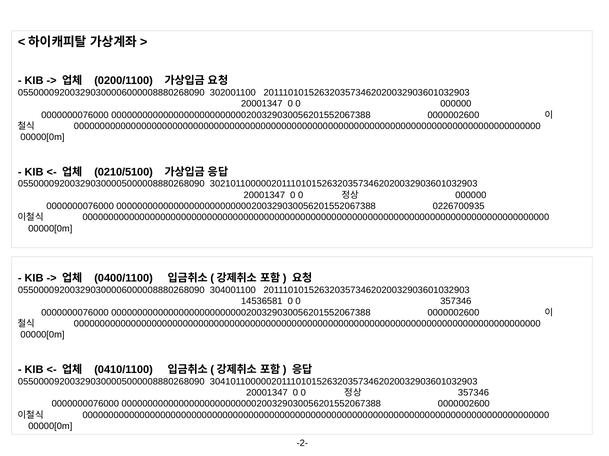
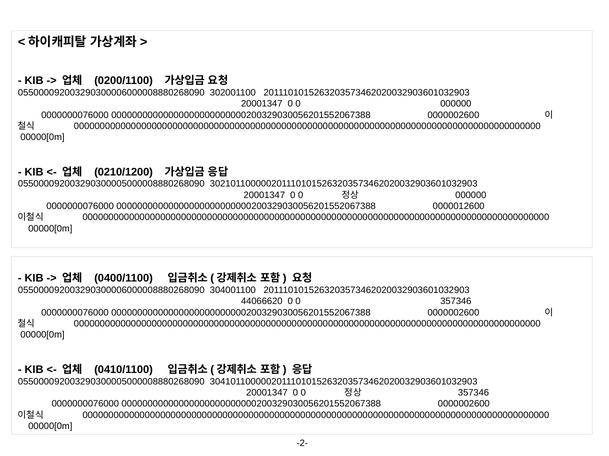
0210/5100: 0210/5100 -> 0210/1200
0226700935: 0226700935 -> 0000012600
14536581: 14536581 -> 44066620
